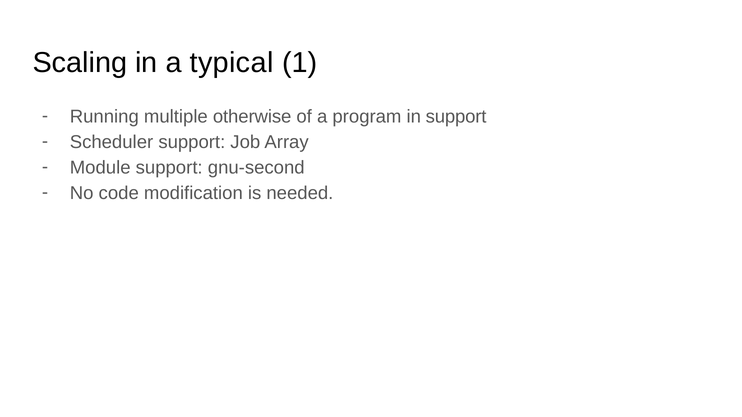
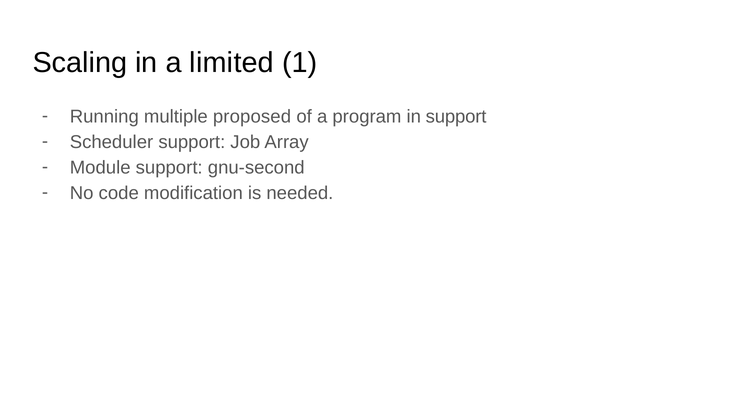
typical: typical -> limited
otherwise: otherwise -> proposed
